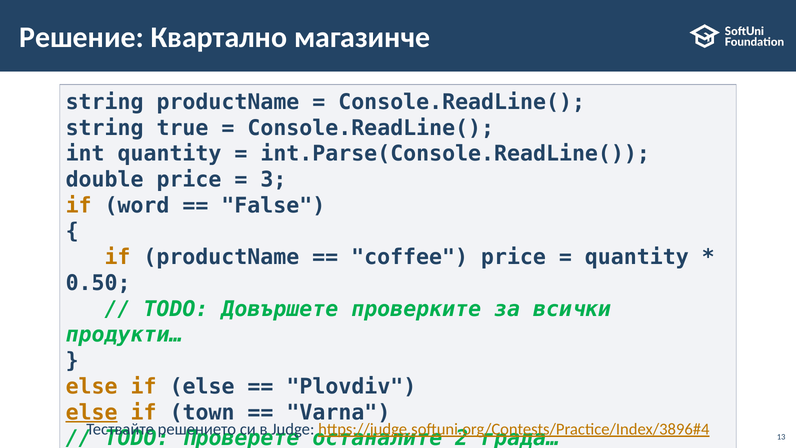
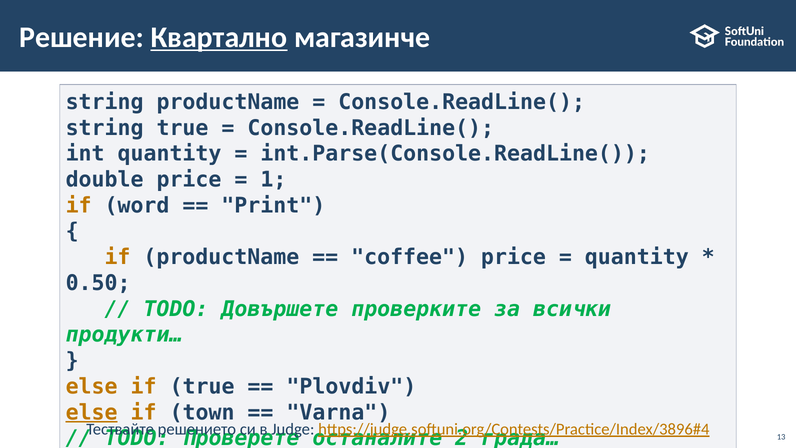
Квартално underline: none -> present
3: 3 -> 1
False: False -> Print
if else: else -> true
